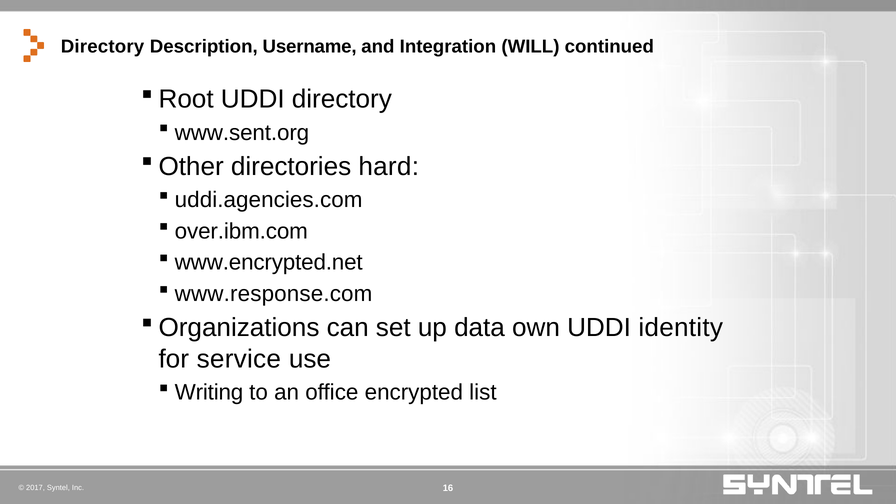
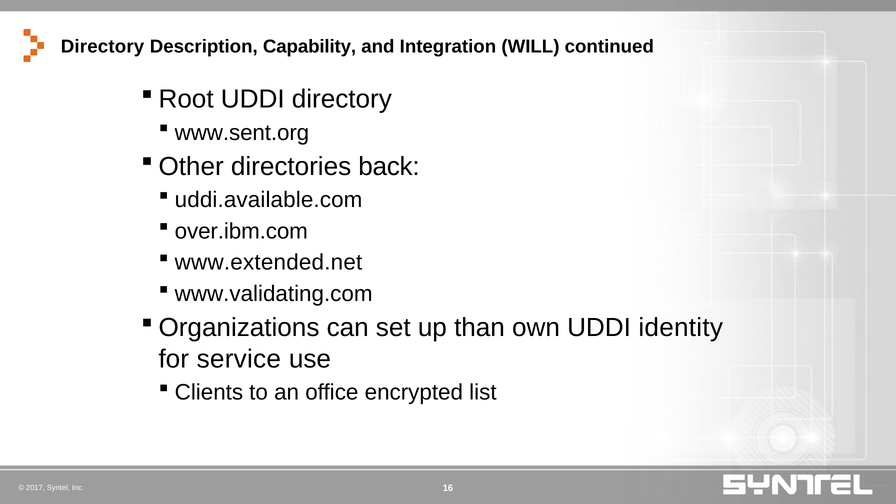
Username: Username -> Capability
hard: hard -> back
uddi.agencies.com: uddi.agencies.com -> uddi.available.com
www.encrypted.net: www.encrypted.net -> www.extended.net
www.response.com: www.response.com -> www.validating.com
data: data -> than
Writing: Writing -> Clients
